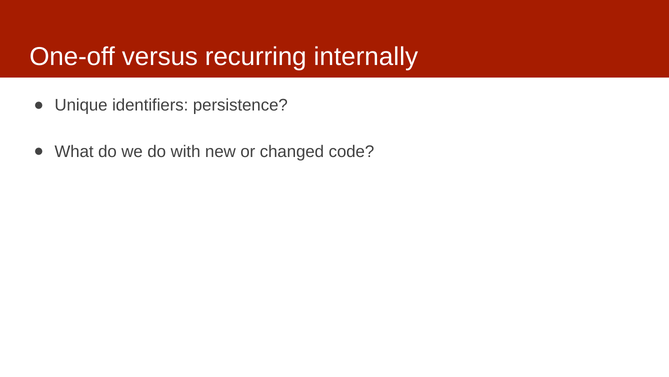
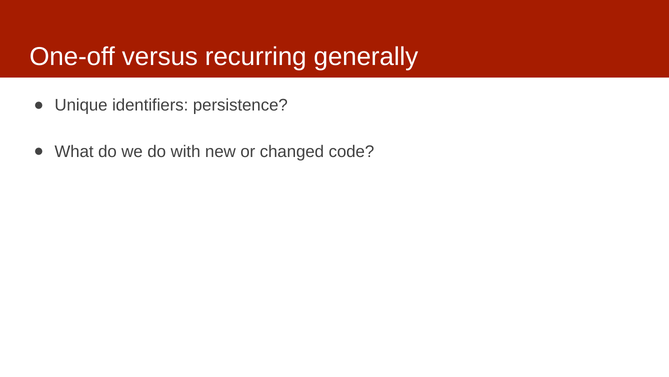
internally: internally -> generally
